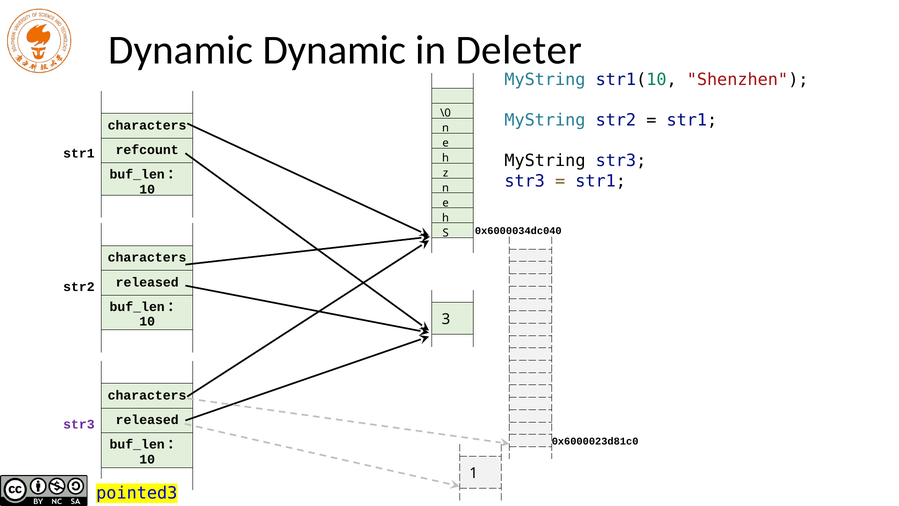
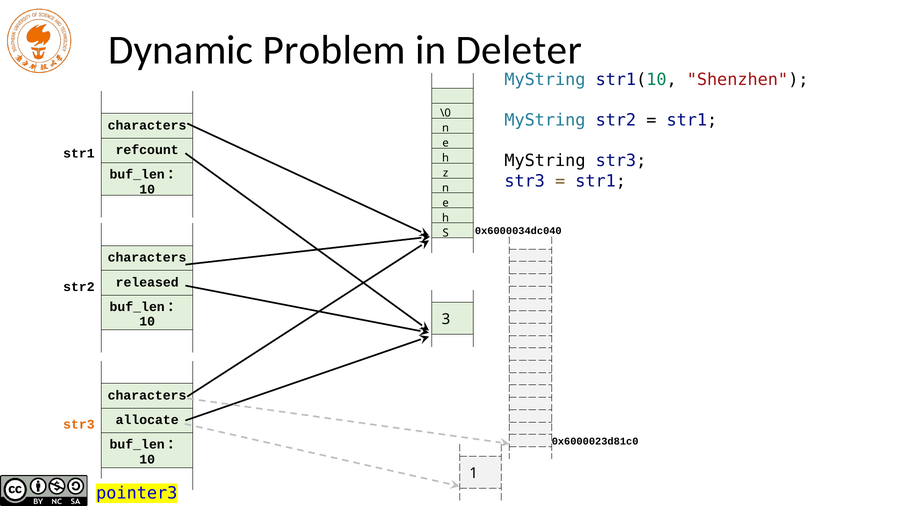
Dynamic Dynamic: Dynamic -> Problem
released at (147, 420): released -> allocate
str3 at (79, 424) colour: purple -> orange
pointed3: pointed3 -> pointer3
